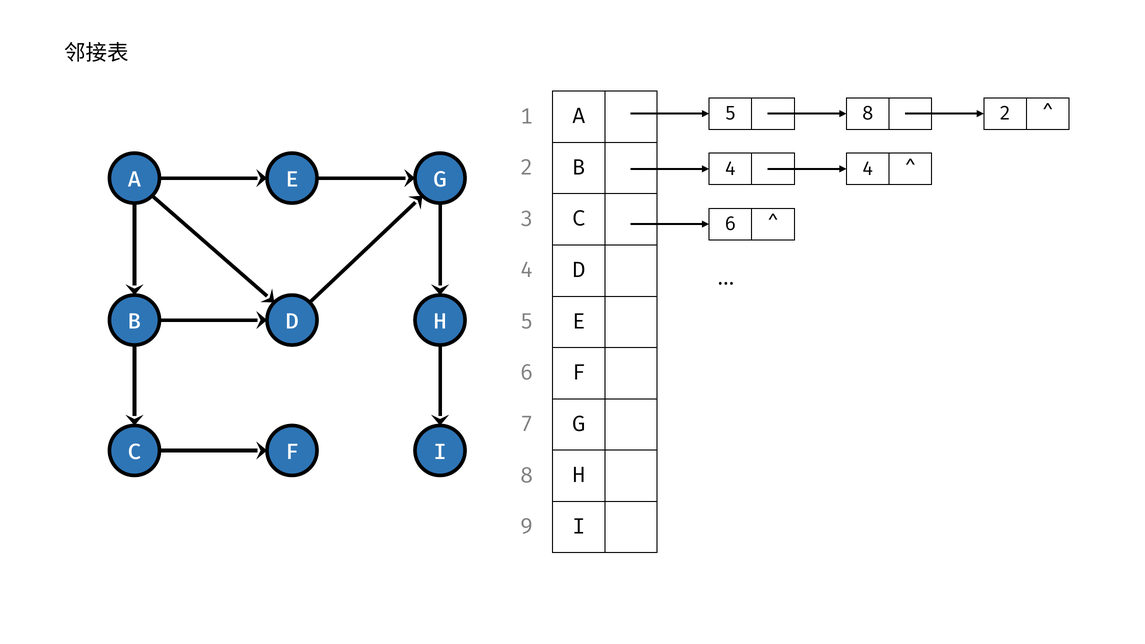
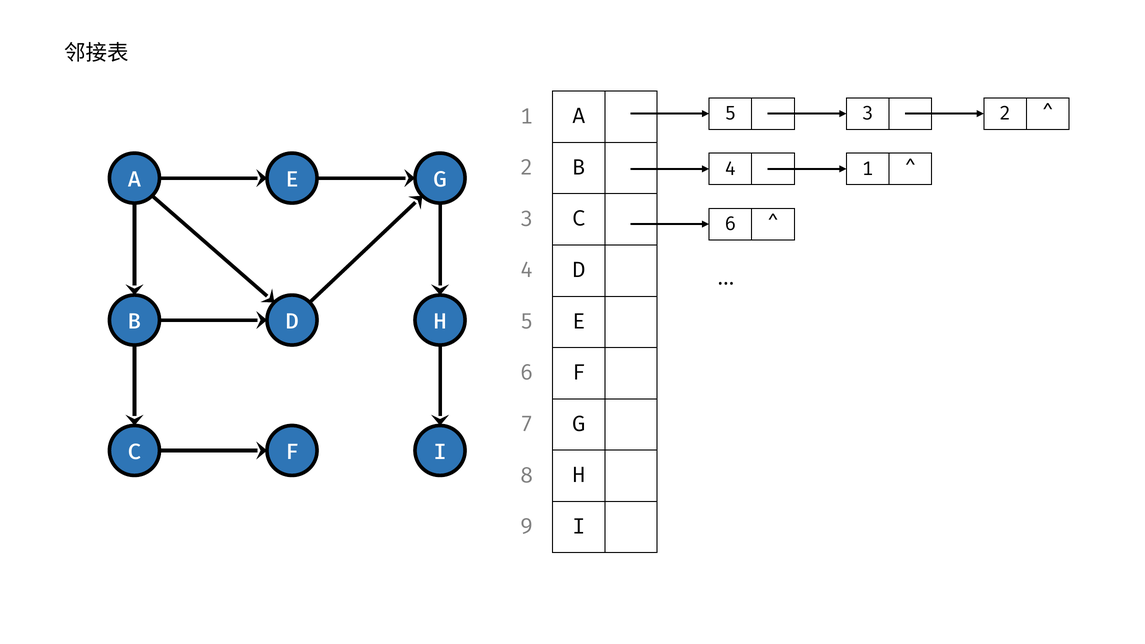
5 8: 8 -> 3
4 4: 4 -> 1
